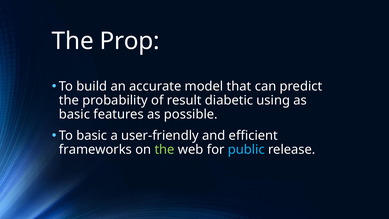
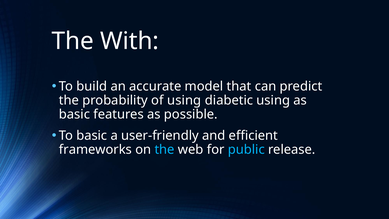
Prop: Prop -> With
of result: result -> using
the at (165, 150) colour: light green -> light blue
